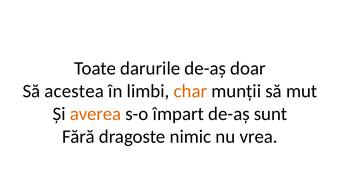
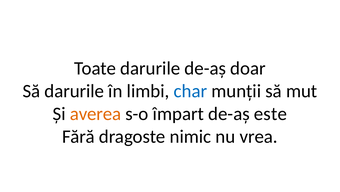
Să acestea: acestea -> darurile
char colour: orange -> blue
sunt: sunt -> este
